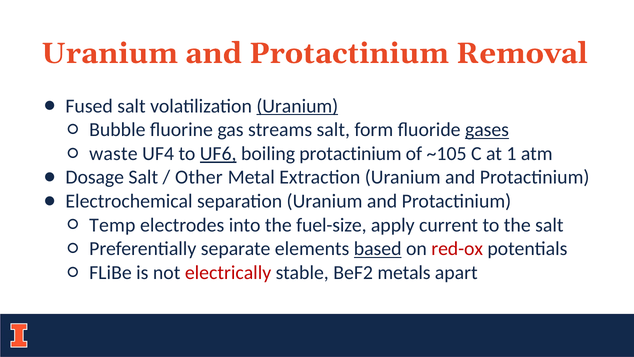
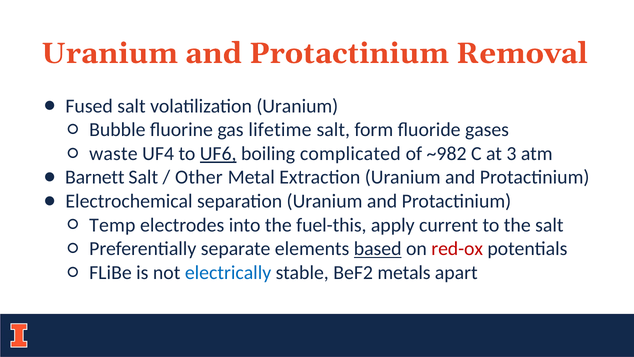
Uranium at (297, 106) underline: present -> none
streams: streams -> lifetime
gases underline: present -> none
boiling protactinium: protactinium -> complicated
~105: ~105 -> ~982
1: 1 -> 3
Dosage: Dosage -> Barnett
fuel-size: fuel-size -> fuel-this
electrically colour: red -> blue
